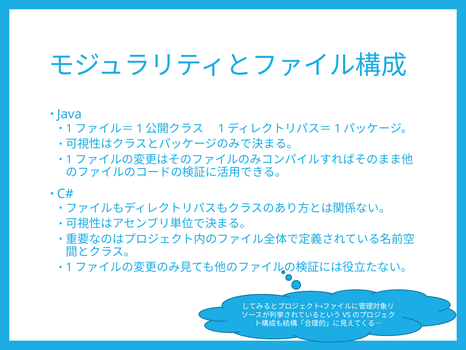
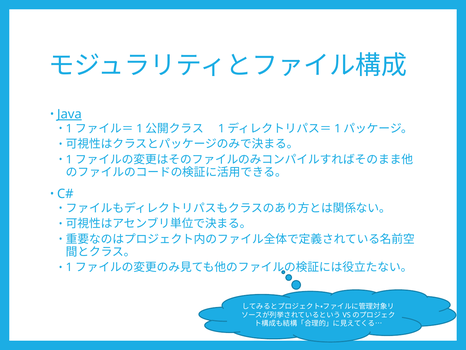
Java underline: none -> present
